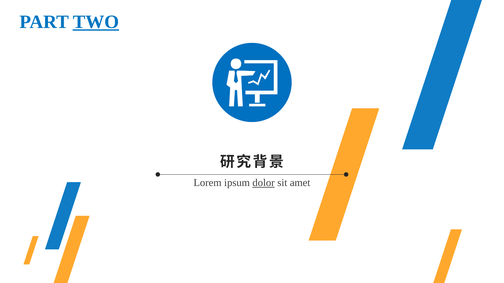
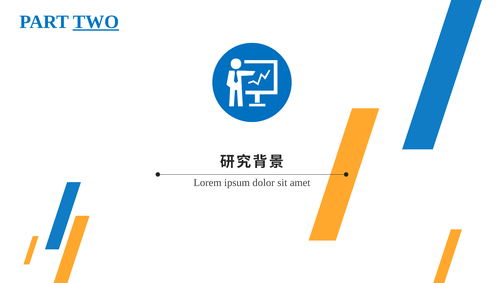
dolor underline: present -> none
